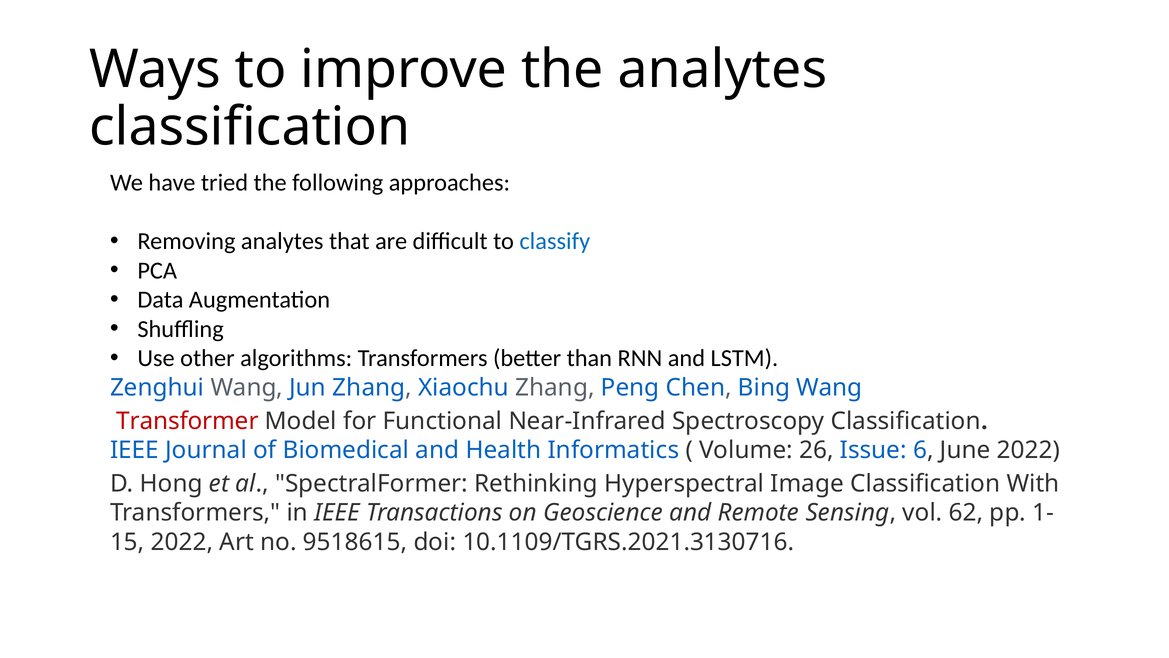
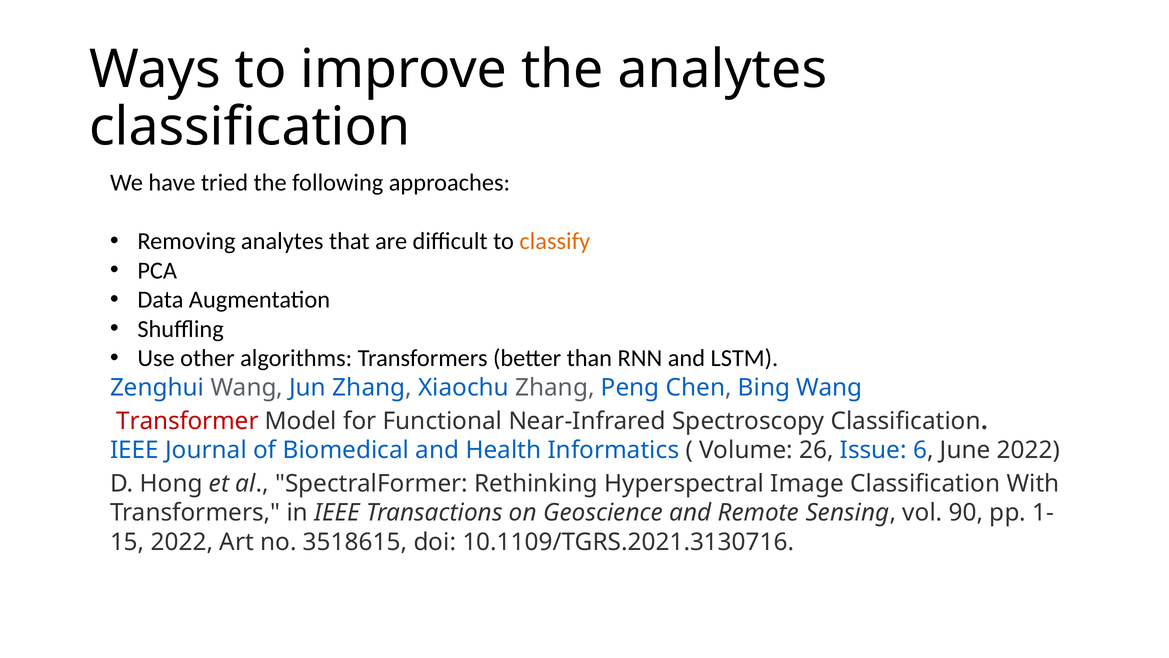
classify colour: blue -> orange
62: 62 -> 90
9518615: 9518615 -> 3518615
